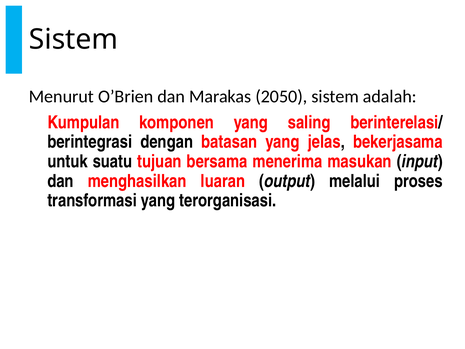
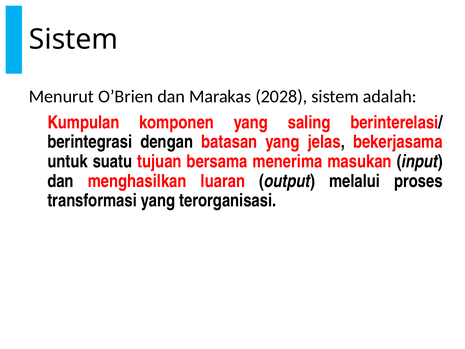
2050: 2050 -> 2028
